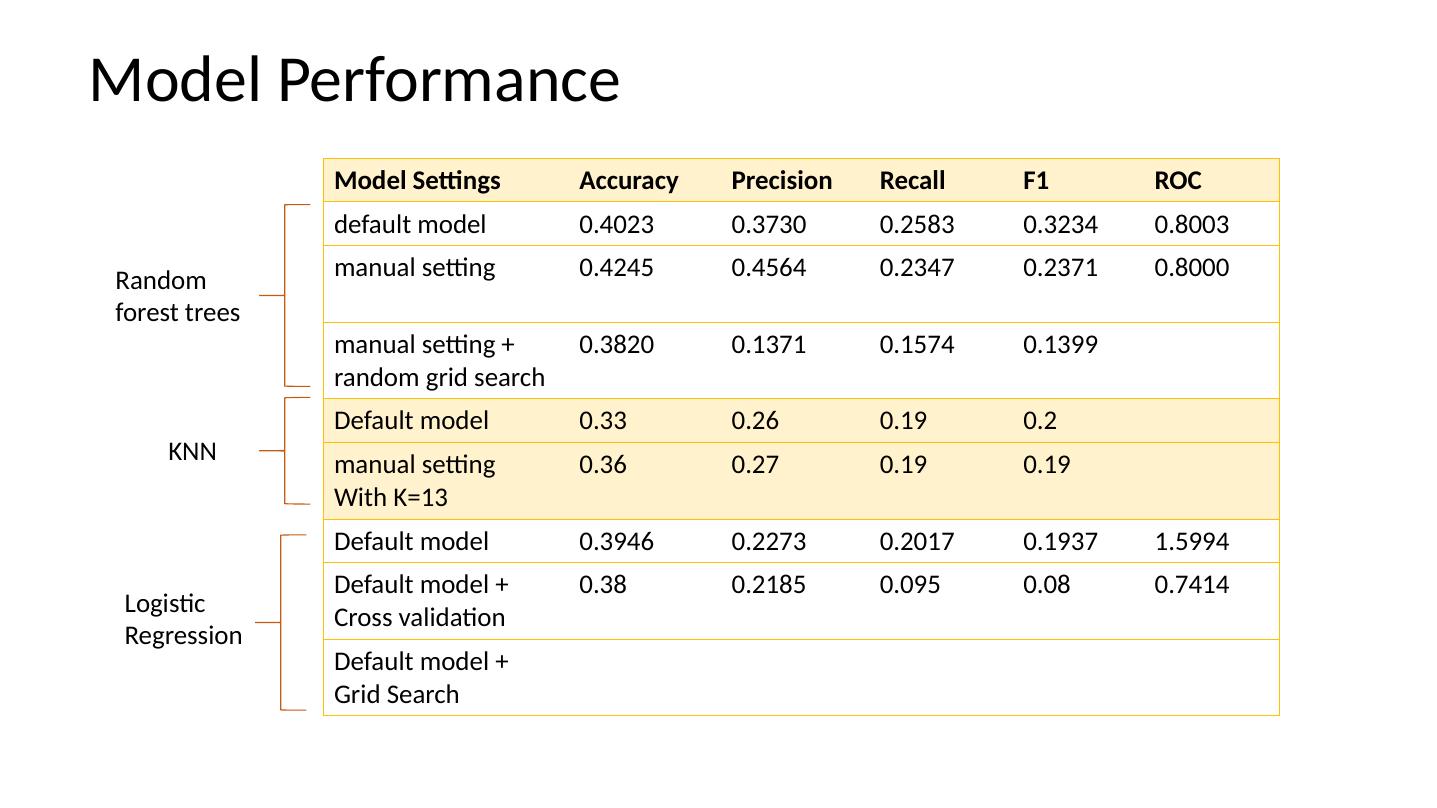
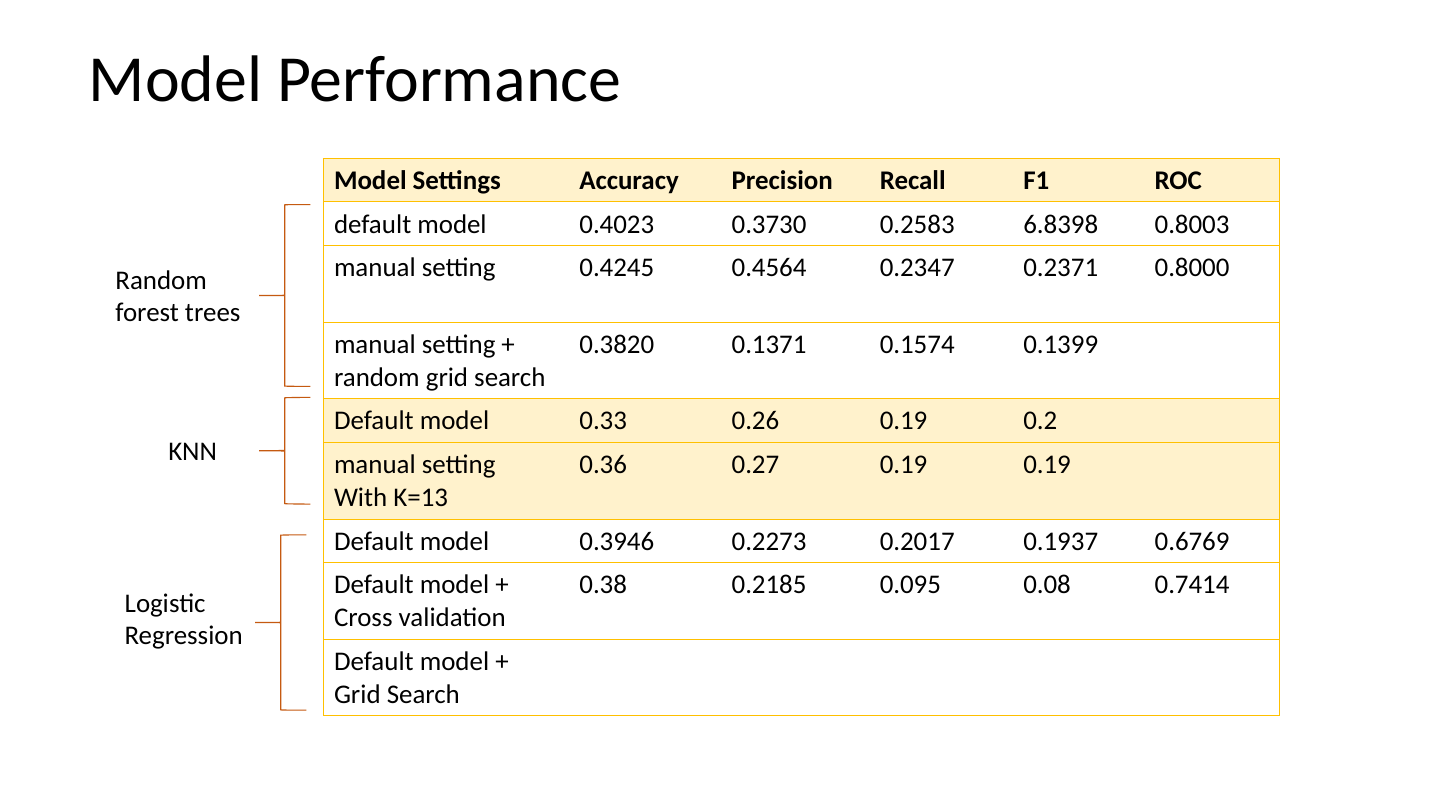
0.3234: 0.3234 -> 6.8398
1.5994: 1.5994 -> 0.6769
